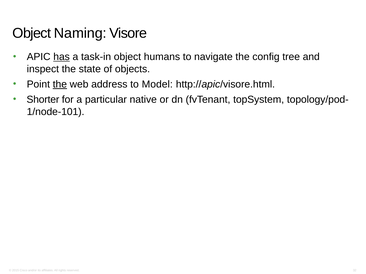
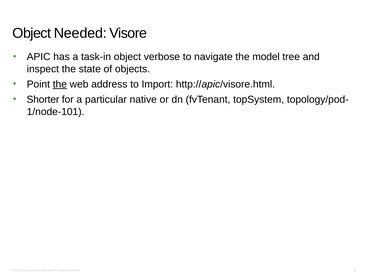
Naming: Naming -> Needed
has underline: present -> none
humans: humans -> verbose
config: config -> model
Model: Model -> Import
